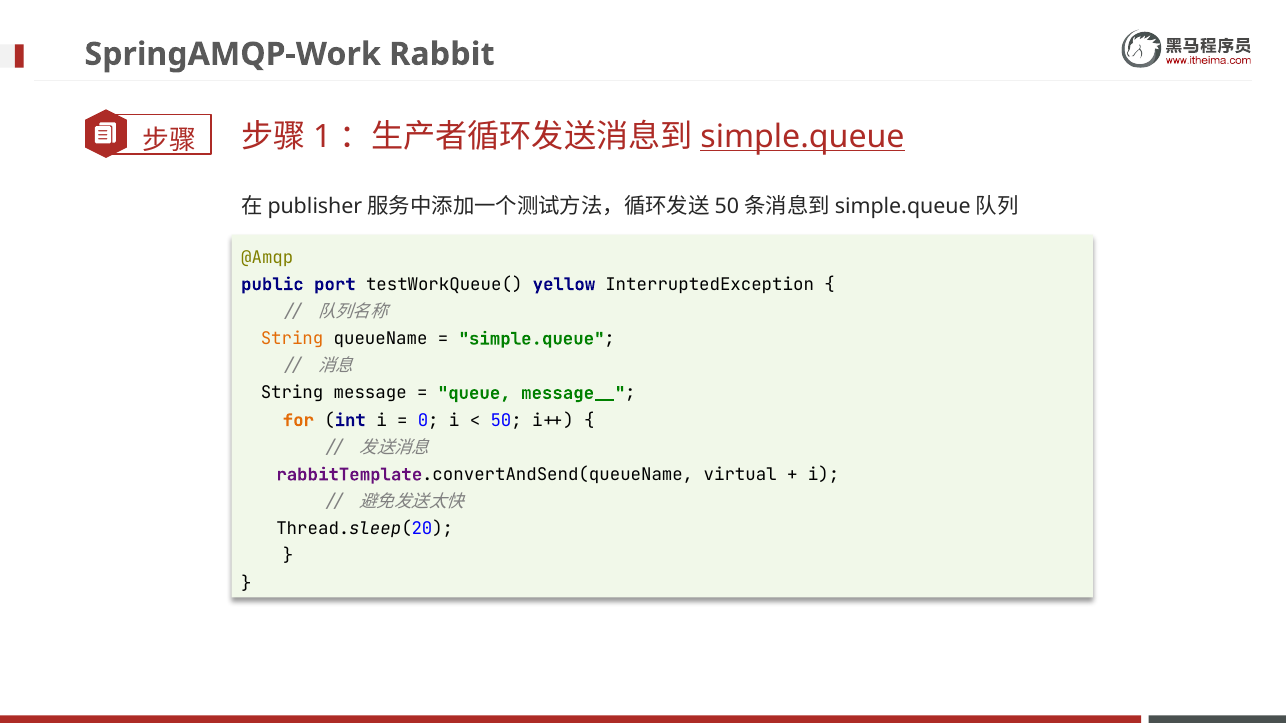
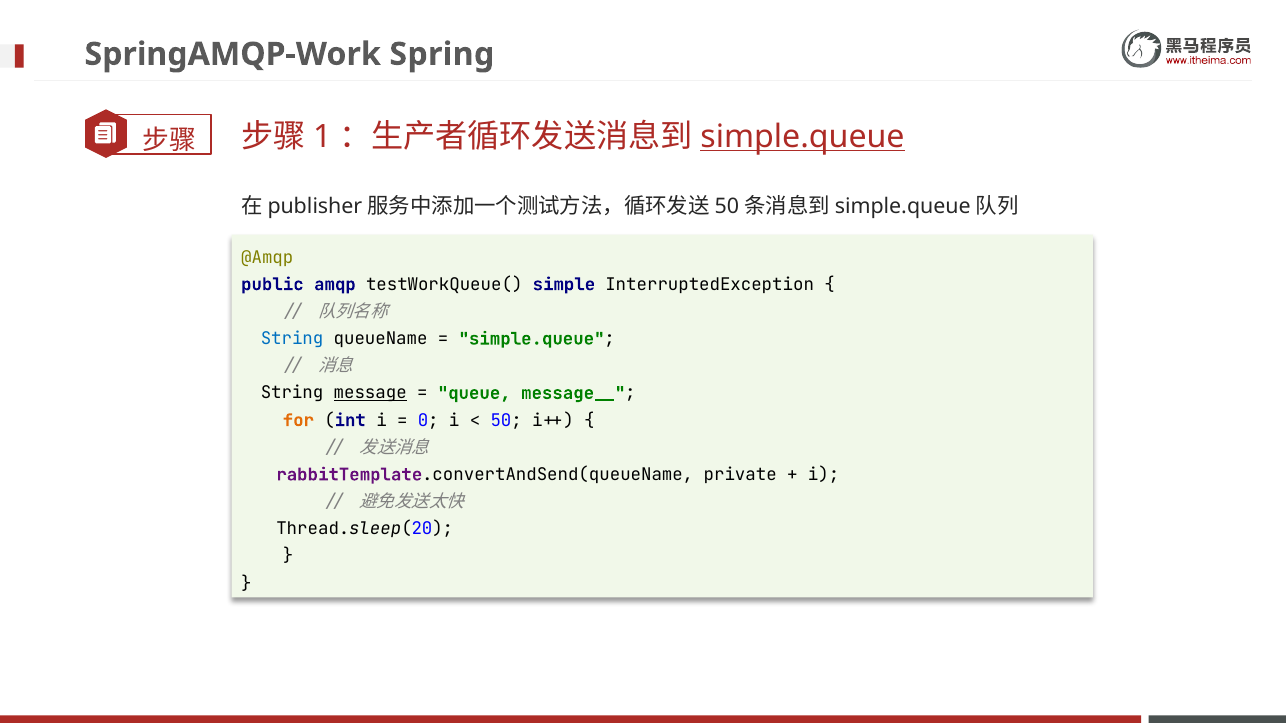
Rabbit: Rabbit -> Spring
port: port -> amqp
yellow: yellow -> simple
String at (292, 339) colour: orange -> blue
message underline: none -> present
virtual: virtual -> private
